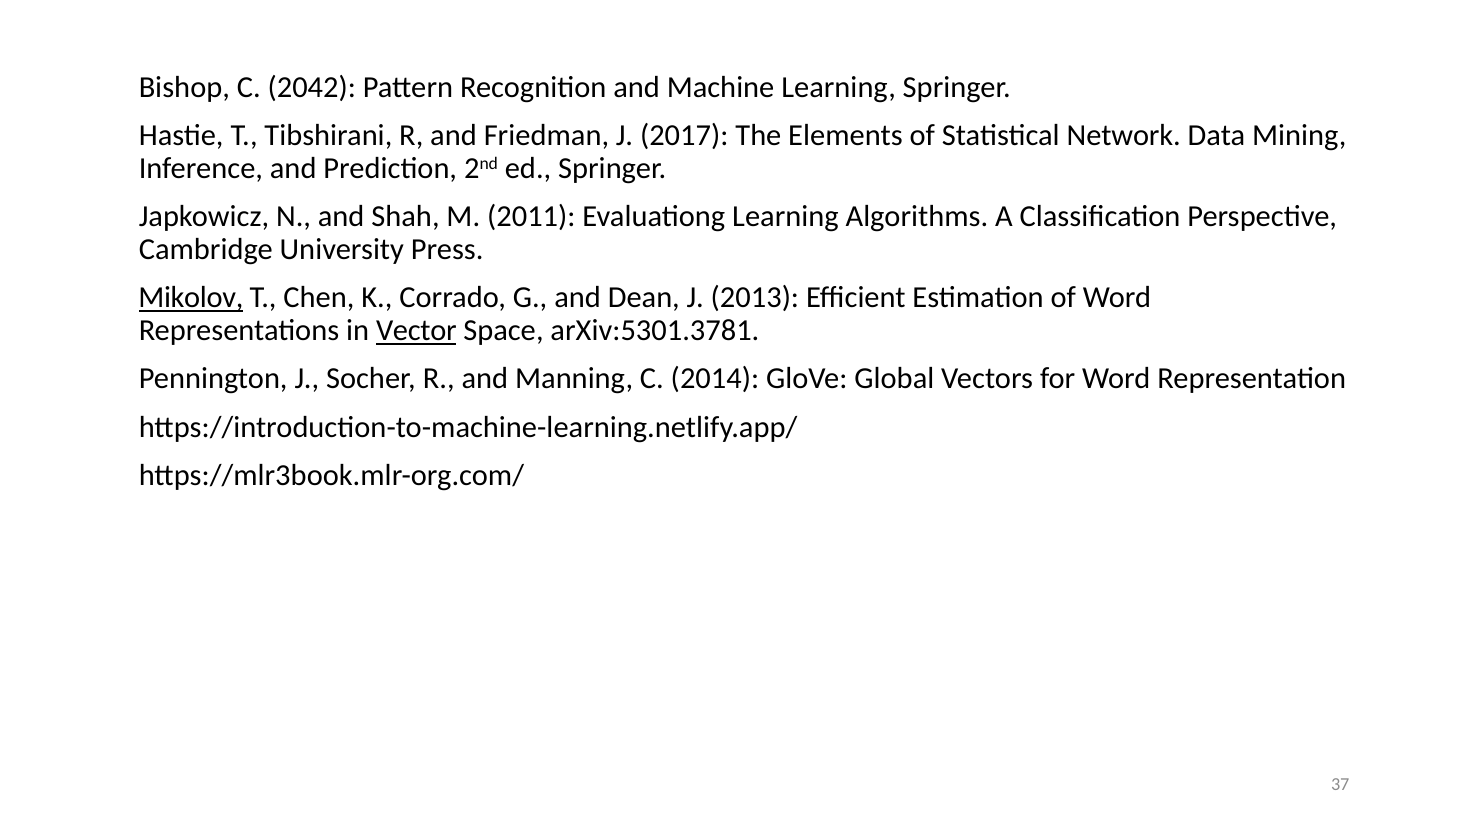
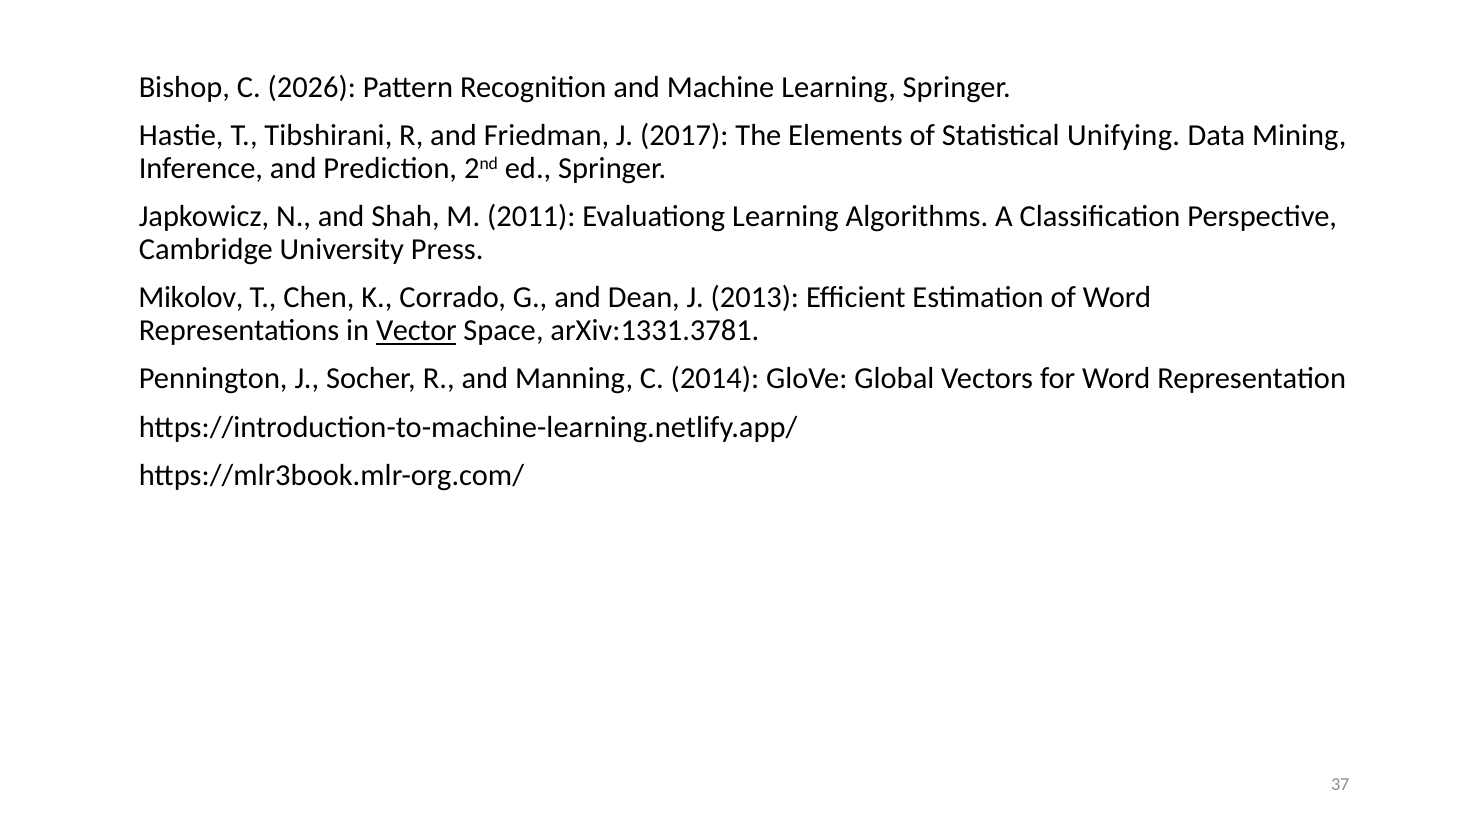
2042: 2042 -> 2026
Network: Network -> Unifying
Mikolov underline: present -> none
arXiv:5301.3781: arXiv:5301.3781 -> arXiv:1331.3781
